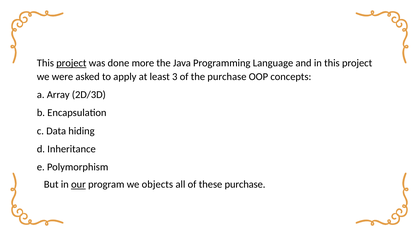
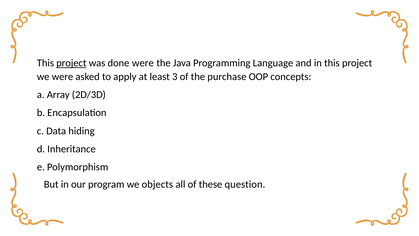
done more: more -> were
our underline: present -> none
these purchase: purchase -> question
